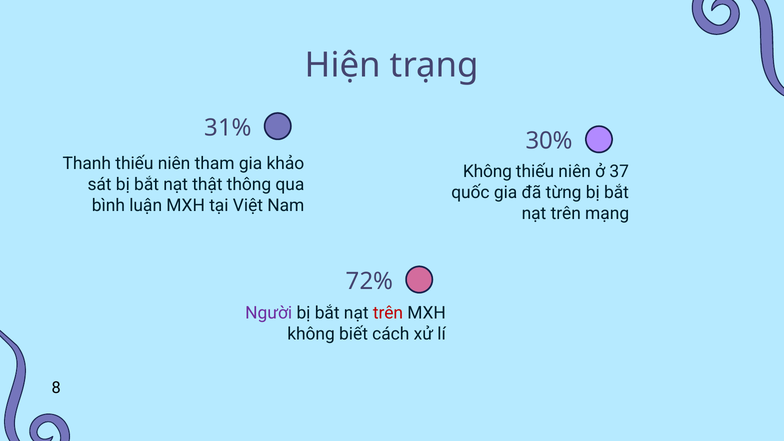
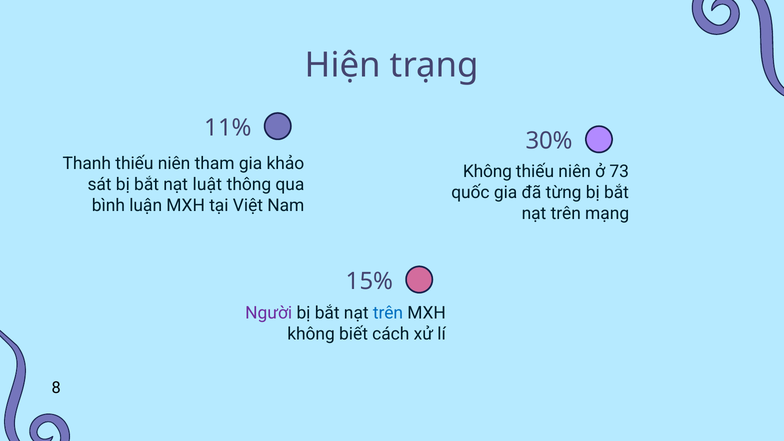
31%: 31% -> 11%
37: 37 -> 73
thật: thật -> luật
72%: 72% -> 15%
trên at (388, 313) colour: red -> blue
